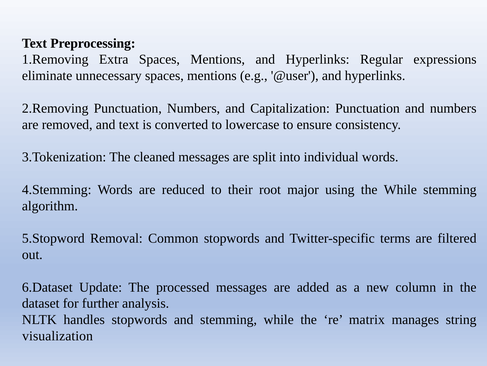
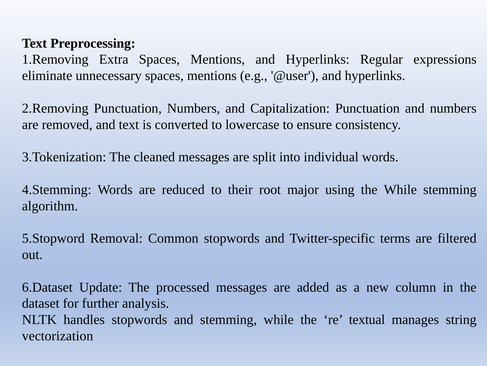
matrix: matrix -> textual
visualization: visualization -> vectorization
